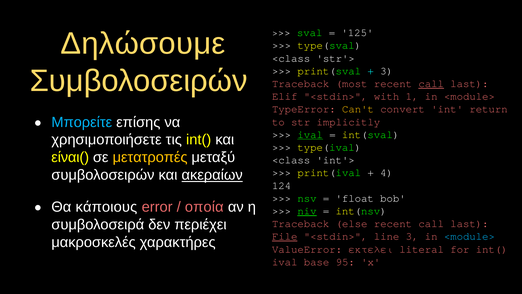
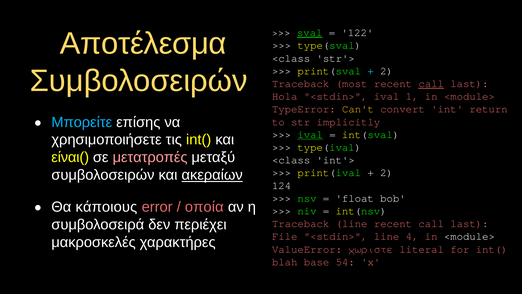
sval underline: none -> present
125: 125 -> 122
Δηλώσουμε: Δηλώσουμε -> Αποτέλεσμα
3 at (387, 71): 3 -> 2
Elif: Elif -> Hola
<stdin> with: with -> ival
μετατροπές colour: yellow -> pink
4 at (387, 173): 4 -> 2
niv underline: present -> none
Traceback else: else -> line
File underline: present -> none
line 3: 3 -> 4
<module> at (469, 236) colour: light blue -> white
εκτελεί: εκτελεί -> χωρίστε
ival at (285, 262): ival -> blah
95: 95 -> 54
